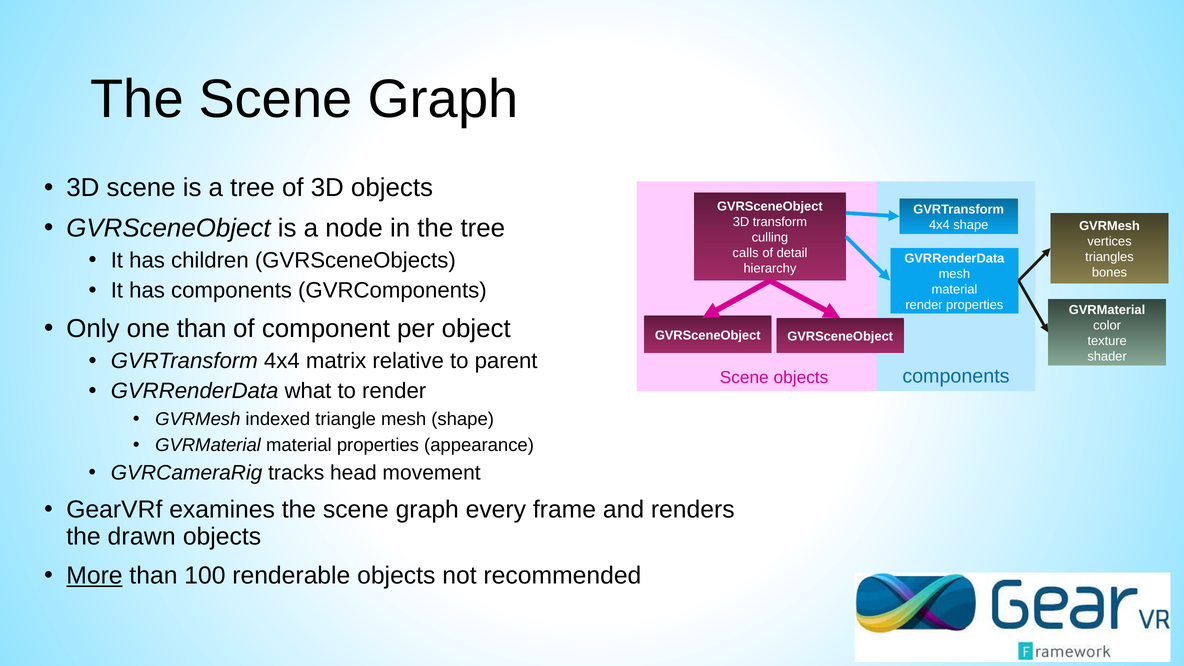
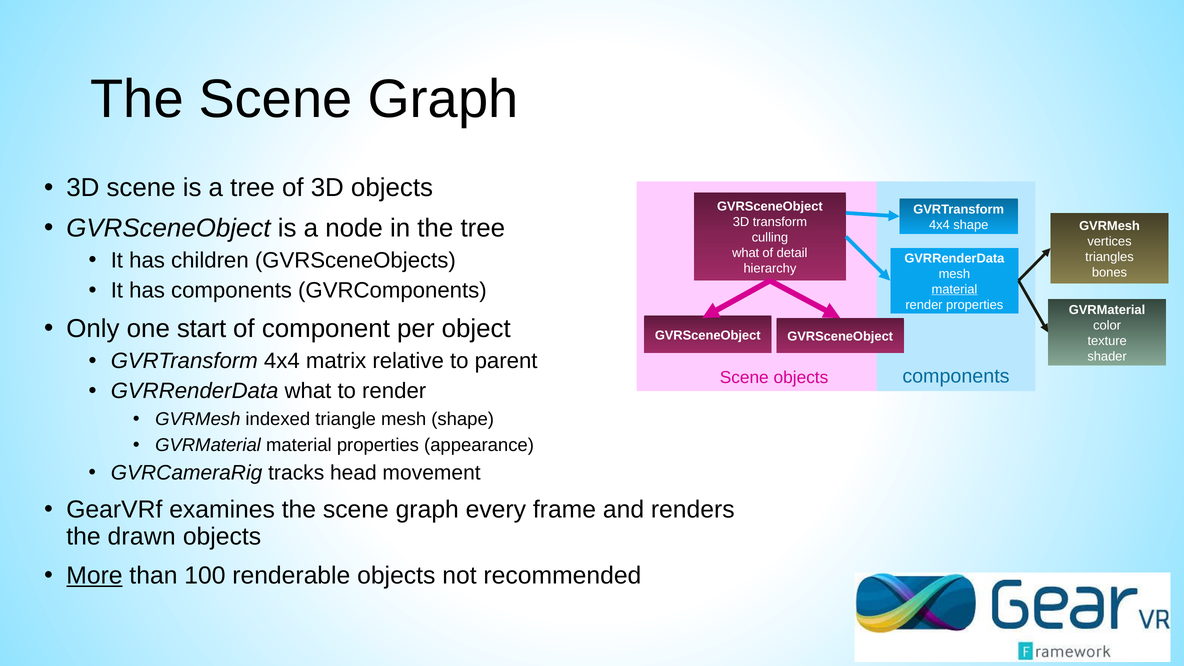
calls at (746, 253): calls -> what
material at (954, 289) underline: none -> present
one than: than -> start
